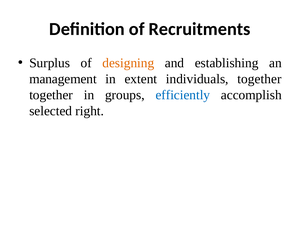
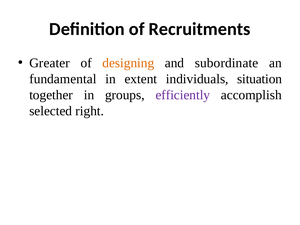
Surplus: Surplus -> Greater
establishing: establishing -> subordinate
management: management -> fundamental
individuals together: together -> situation
efficiently colour: blue -> purple
